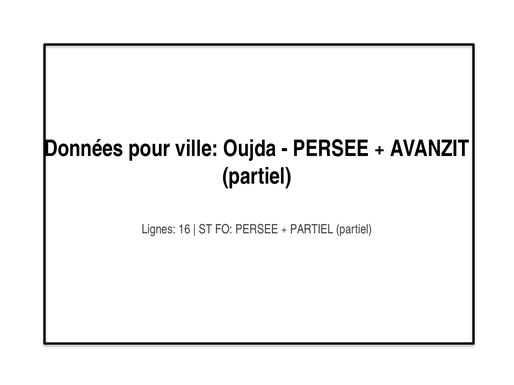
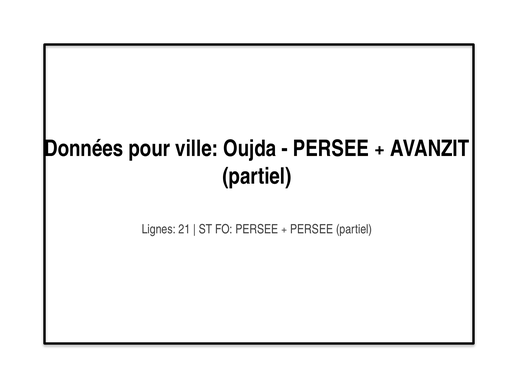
16: 16 -> 21
PARTIEL at (312, 230): PARTIEL -> PERSEE
